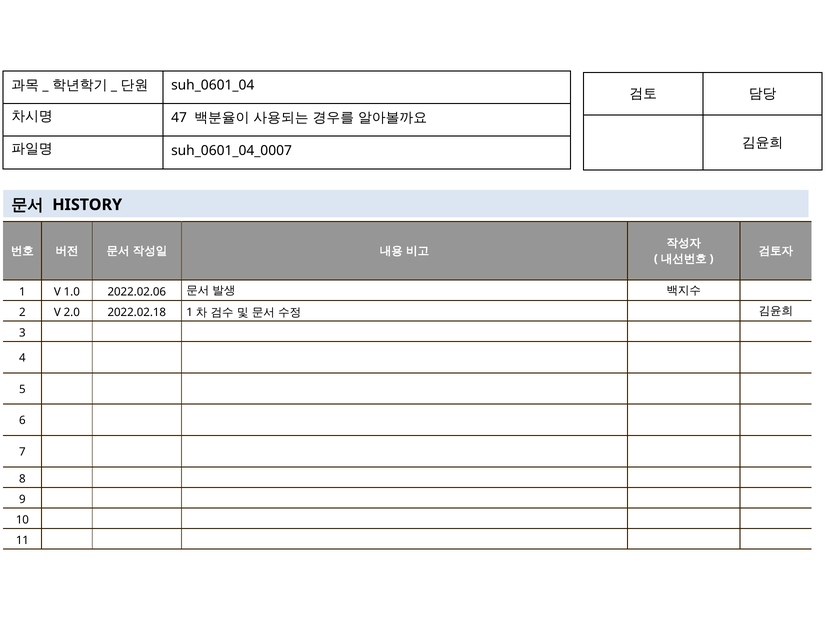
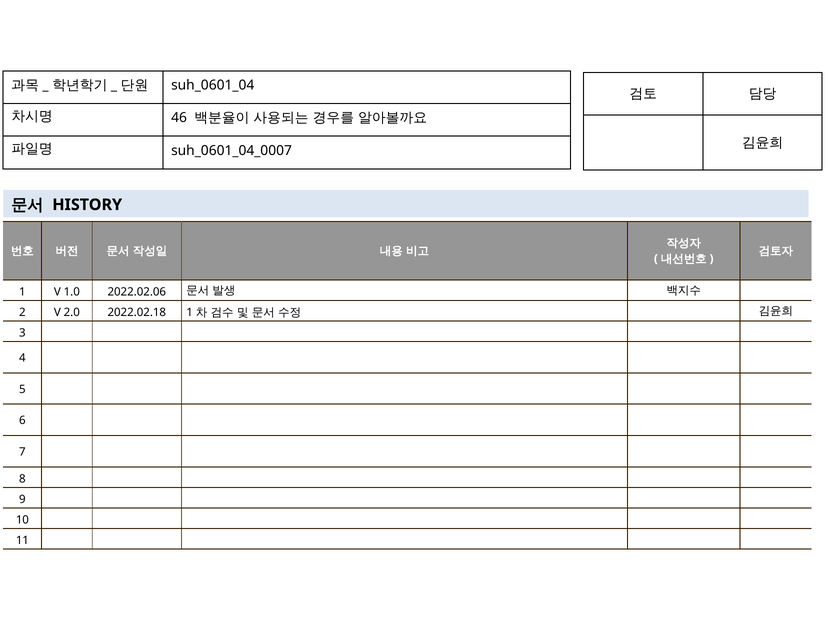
47: 47 -> 46
